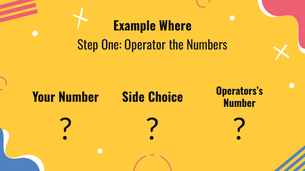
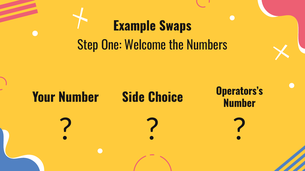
Where: Where -> Swaps
Operator: Operator -> Welcome
